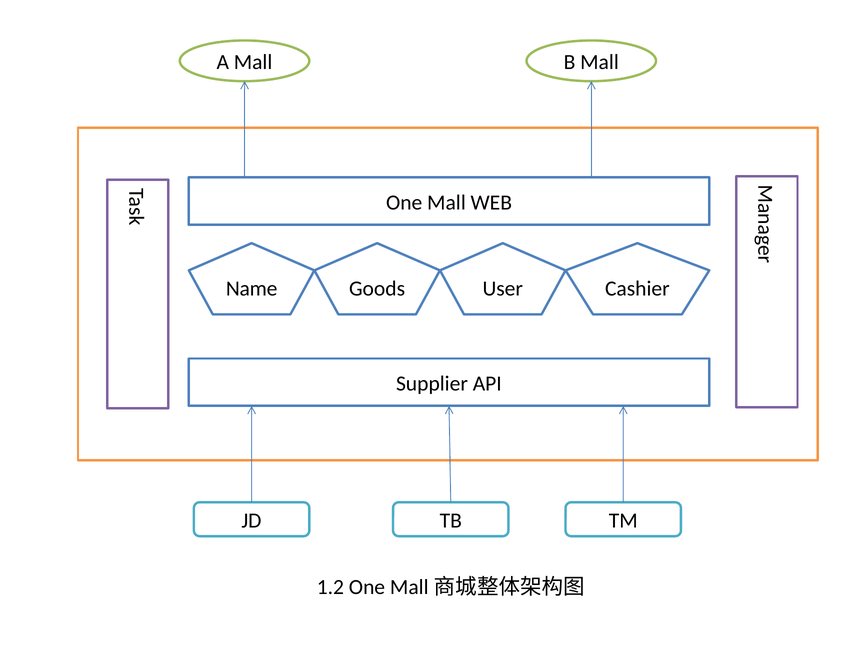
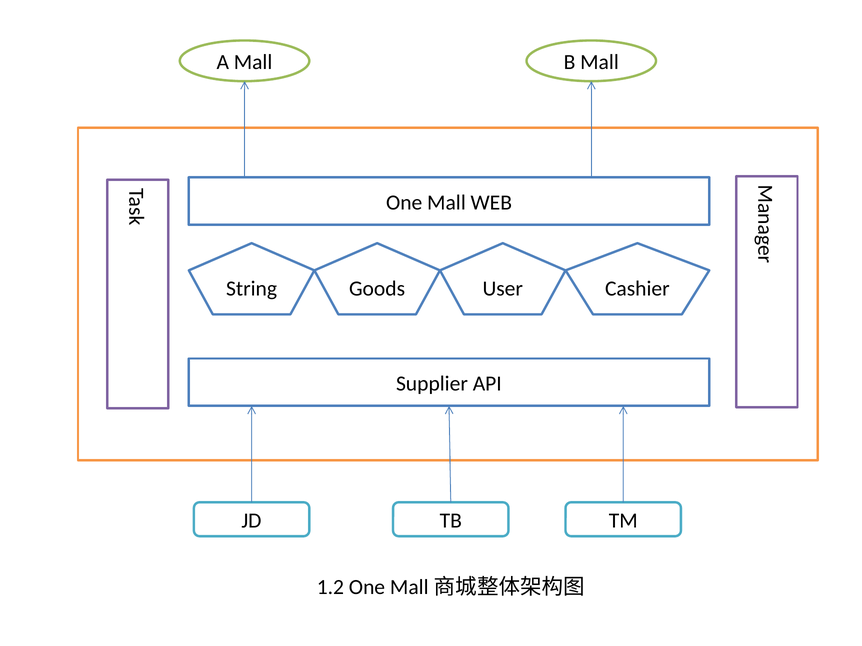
Name: Name -> String
